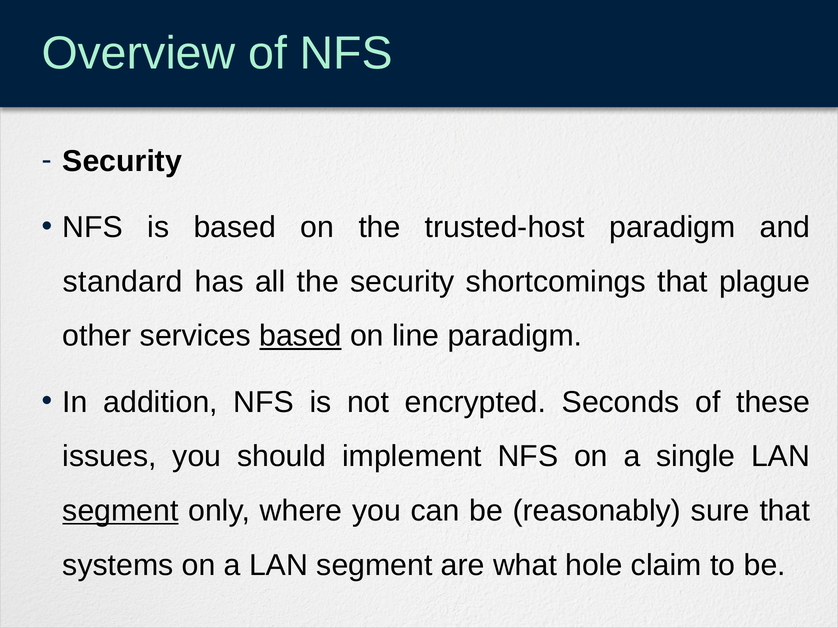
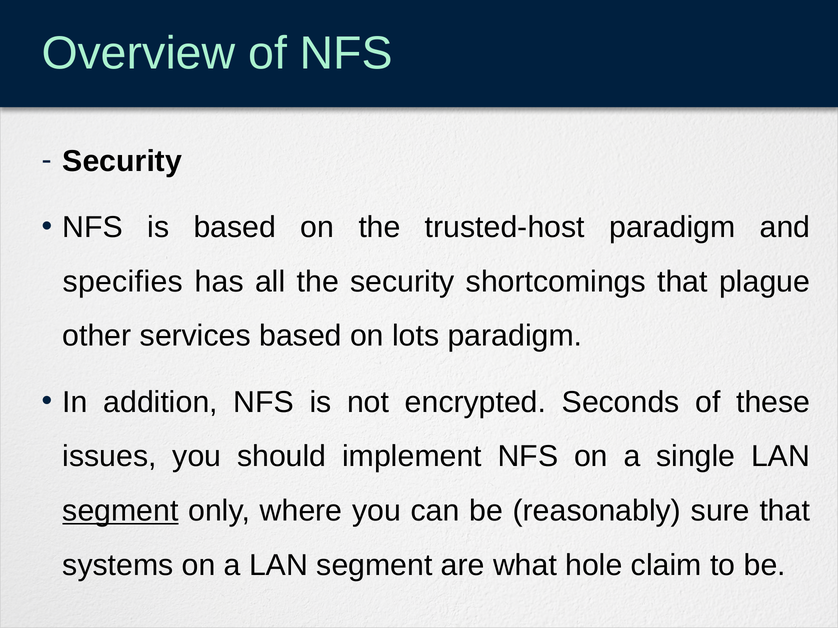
standard: standard -> specifies
based at (300, 336) underline: present -> none
line: line -> lots
